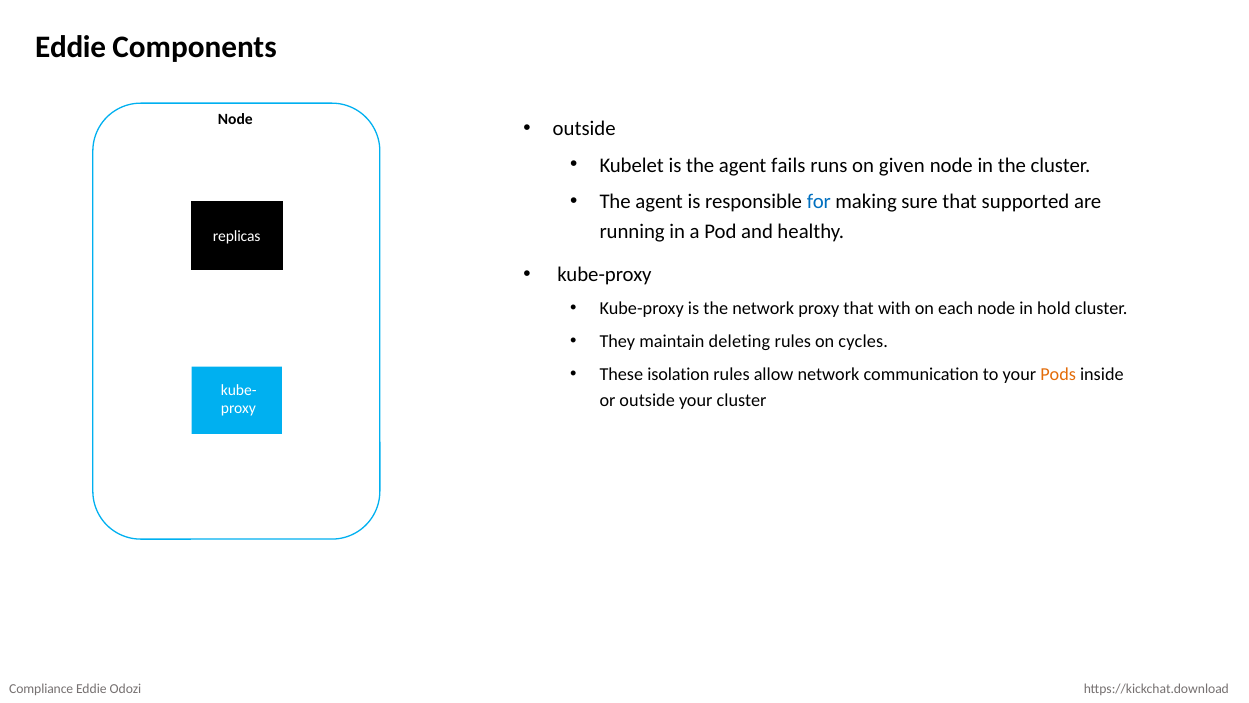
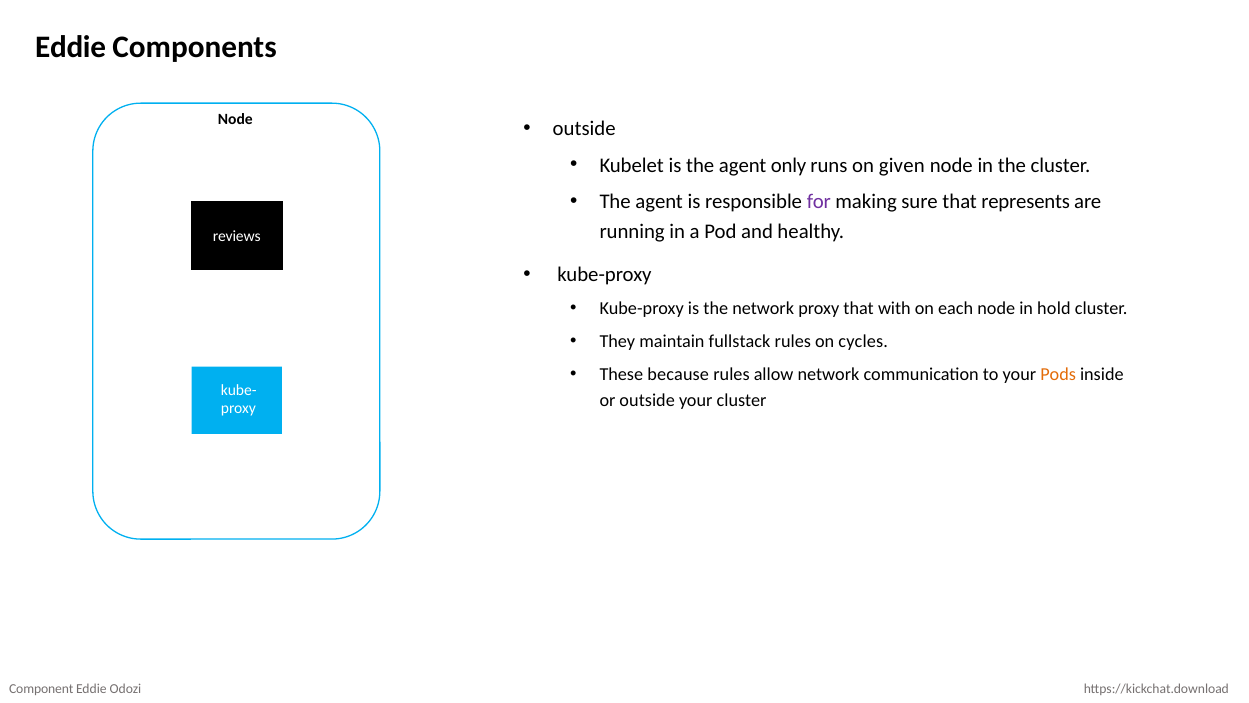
fails: fails -> only
for colour: blue -> purple
supported: supported -> represents
replicas: replicas -> reviews
deleting: deleting -> fullstack
isolation: isolation -> because
Compliance: Compliance -> Component
